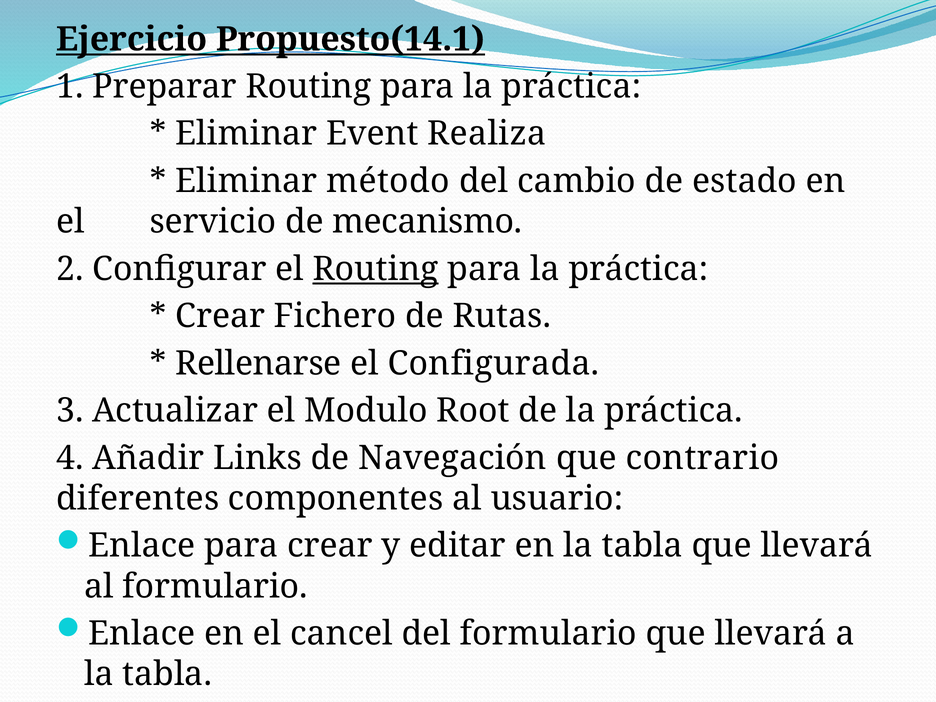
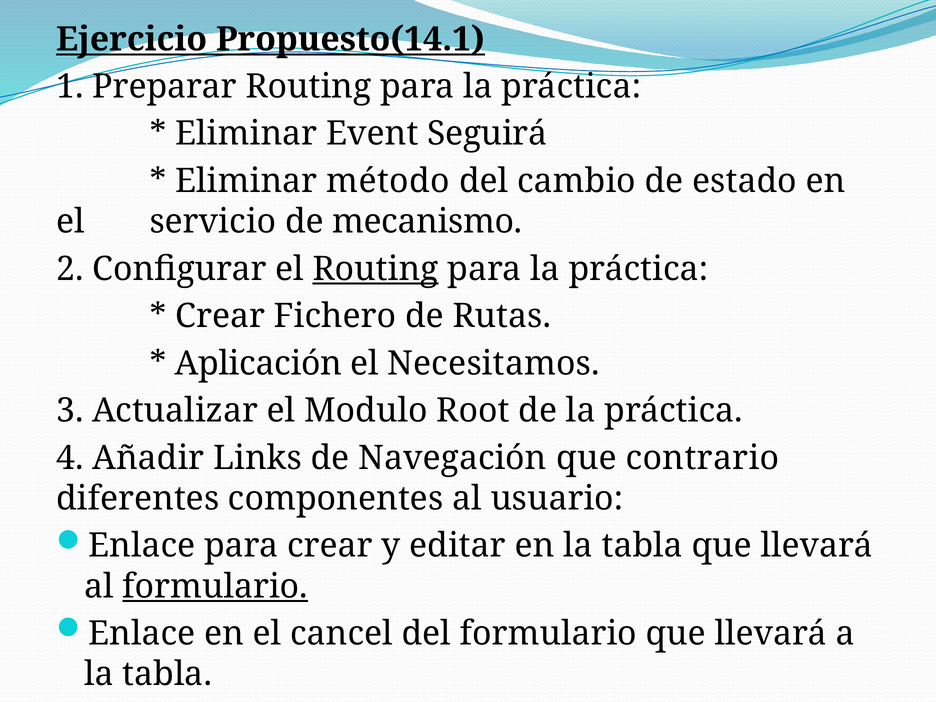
Realiza: Realiza -> Seguirá
Rellenarse: Rellenarse -> Aplicación
Configurada: Configurada -> Necesitamos
formulario at (215, 586) underline: none -> present
